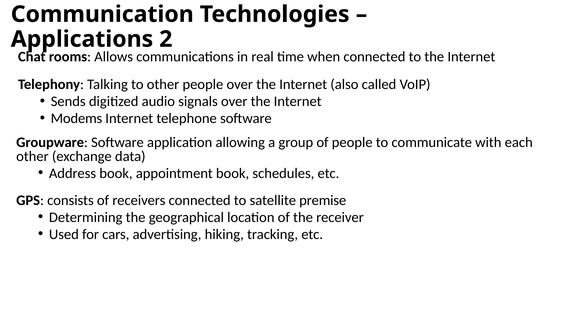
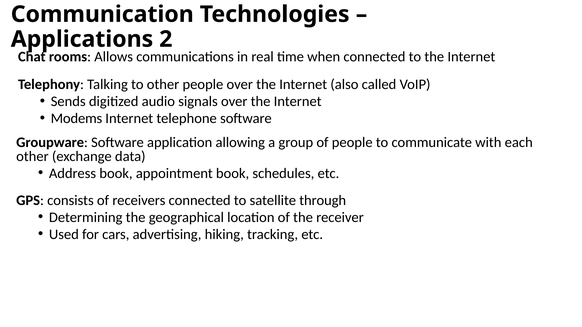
premise: premise -> through
